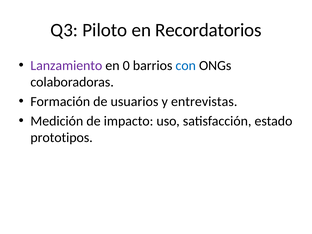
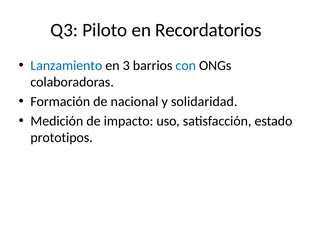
Lanzamiento colour: purple -> blue
0: 0 -> 3
usuarios: usuarios -> nacional
entrevistas: entrevistas -> solidaridad
